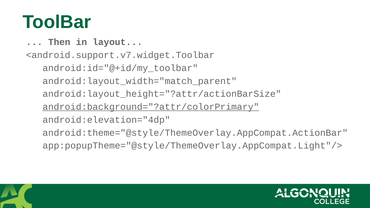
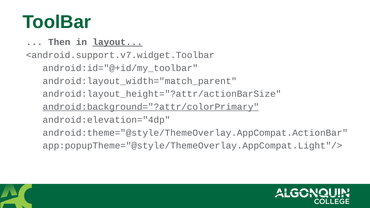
layout underline: none -> present
